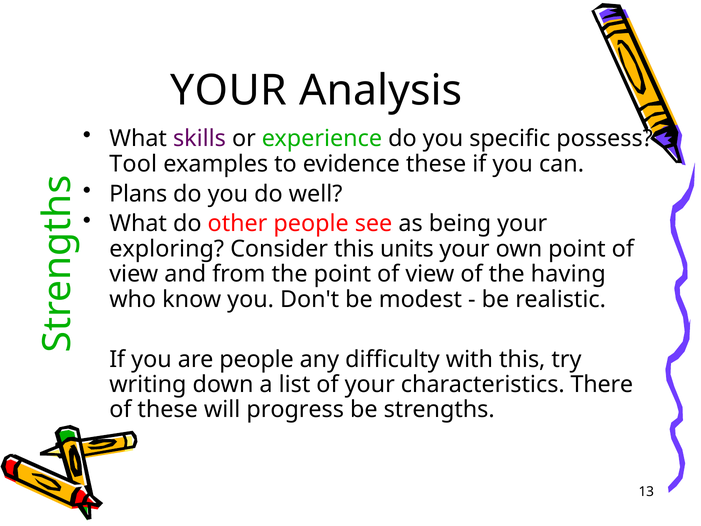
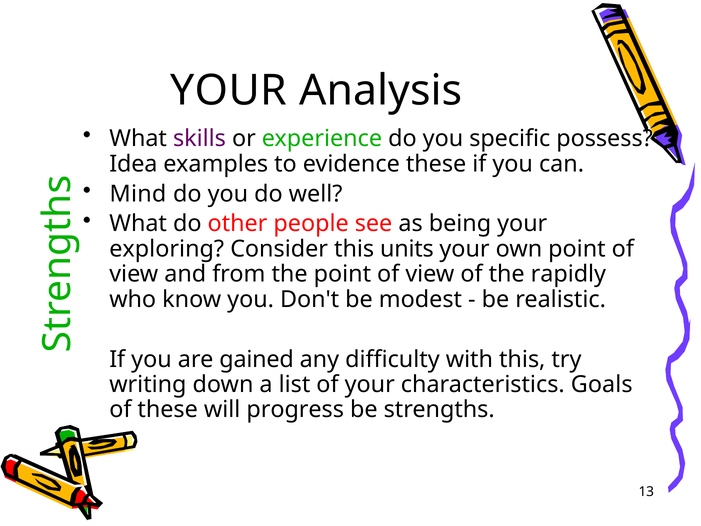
Tool: Tool -> Idea
Plans: Plans -> Mind
having: having -> rapidly
are people: people -> gained
There: There -> Goals
